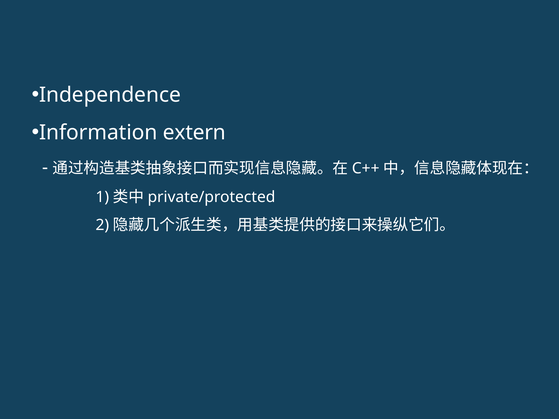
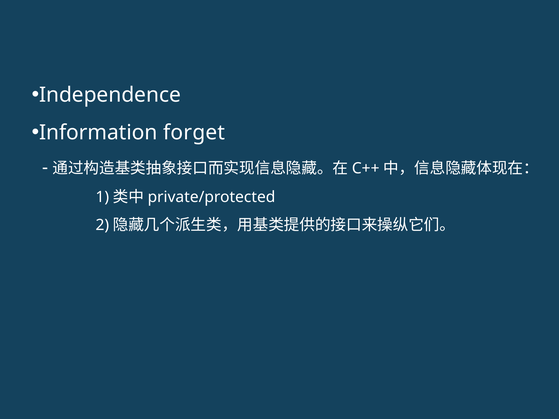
extern: extern -> forget
